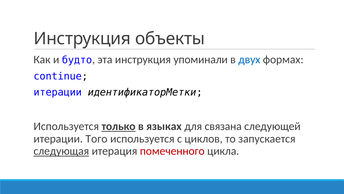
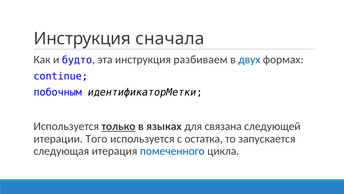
объекты: объекты -> сначала
упоминали: упоминали -> разбиваем
итерации at (58, 92): итерации -> побочным
циклов: циклов -> остатка
следующая underline: present -> none
помеченного colour: red -> blue
